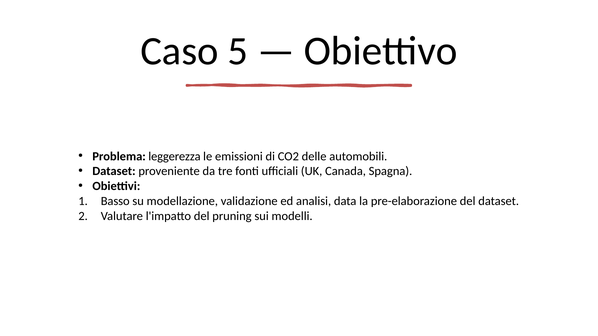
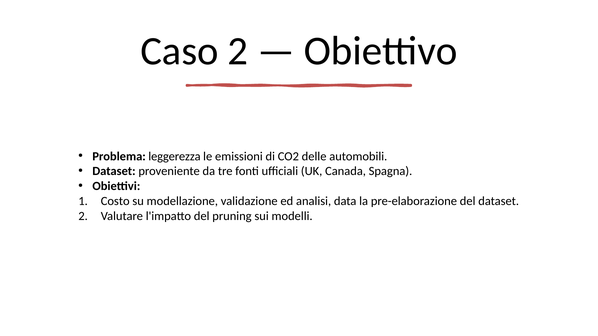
Caso 5: 5 -> 2
Basso: Basso -> Costo
